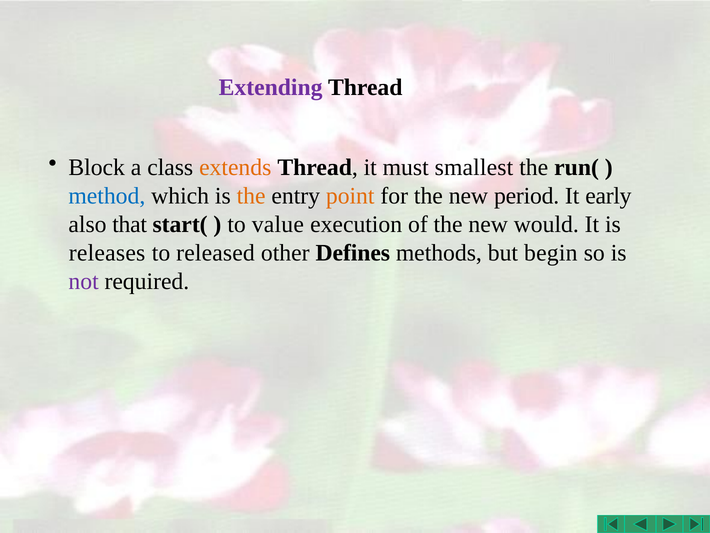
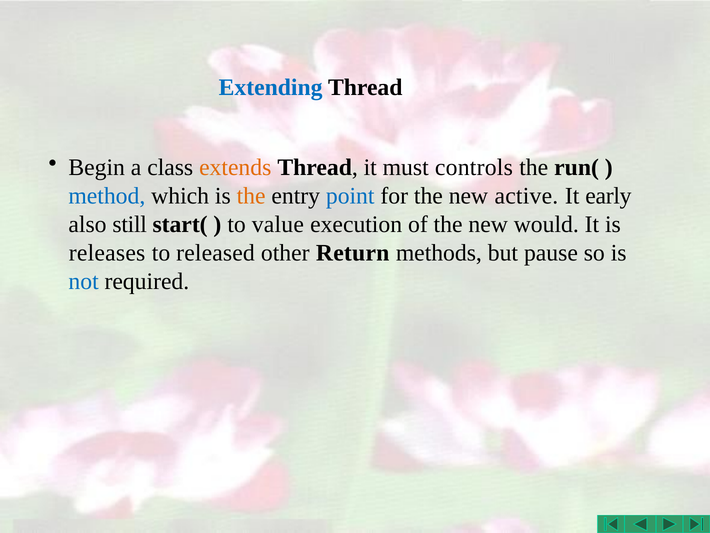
Extending colour: purple -> blue
Block: Block -> Begin
smallest: smallest -> controls
point colour: orange -> blue
period: period -> active
that: that -> still
Defines: Defines -> Return
begin: begin -> pause
not colour: purple -> blue
